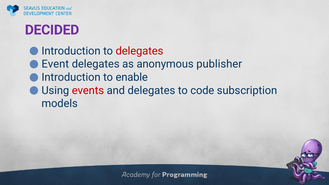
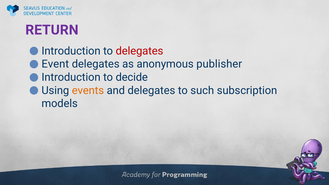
DECIDED: DECIDED -> RETURN
enable: enable -> decide
events colour: red -> orange
code: code -> such
